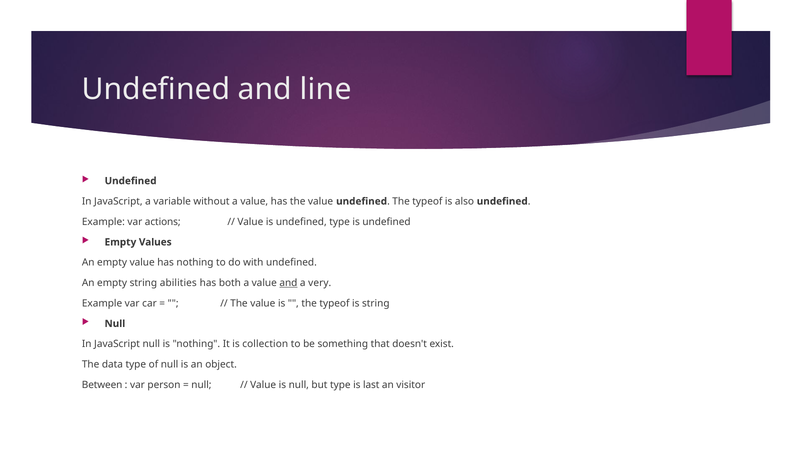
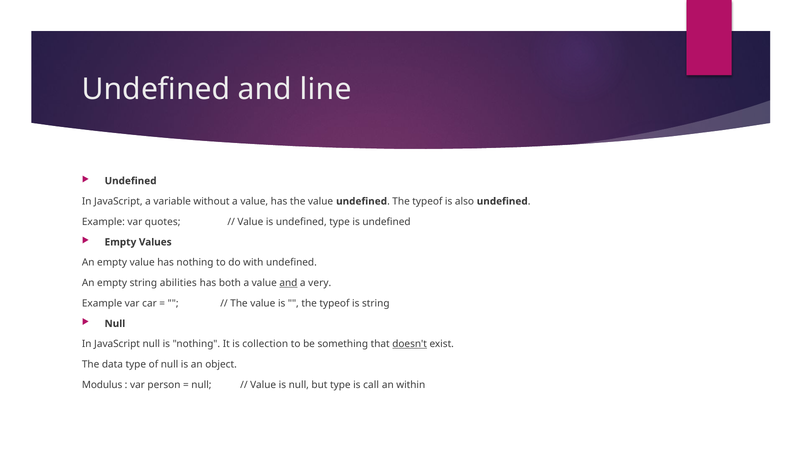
actions: actions -> quotes
doesn't underline: none -> present
Between: Between -> Modulus
last: last -> call
visitor: visitor -> within
